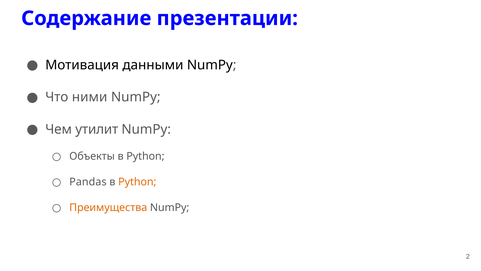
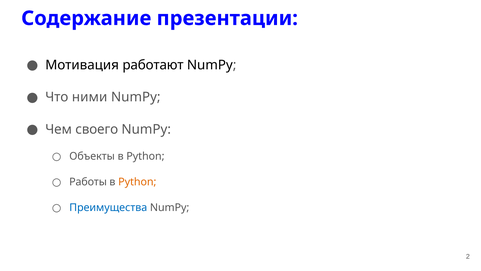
данными: данными -> работают
утилит: утилит -> своего
Pandas: Pandas -> Работы
Преимущества colour: orange -> blue
